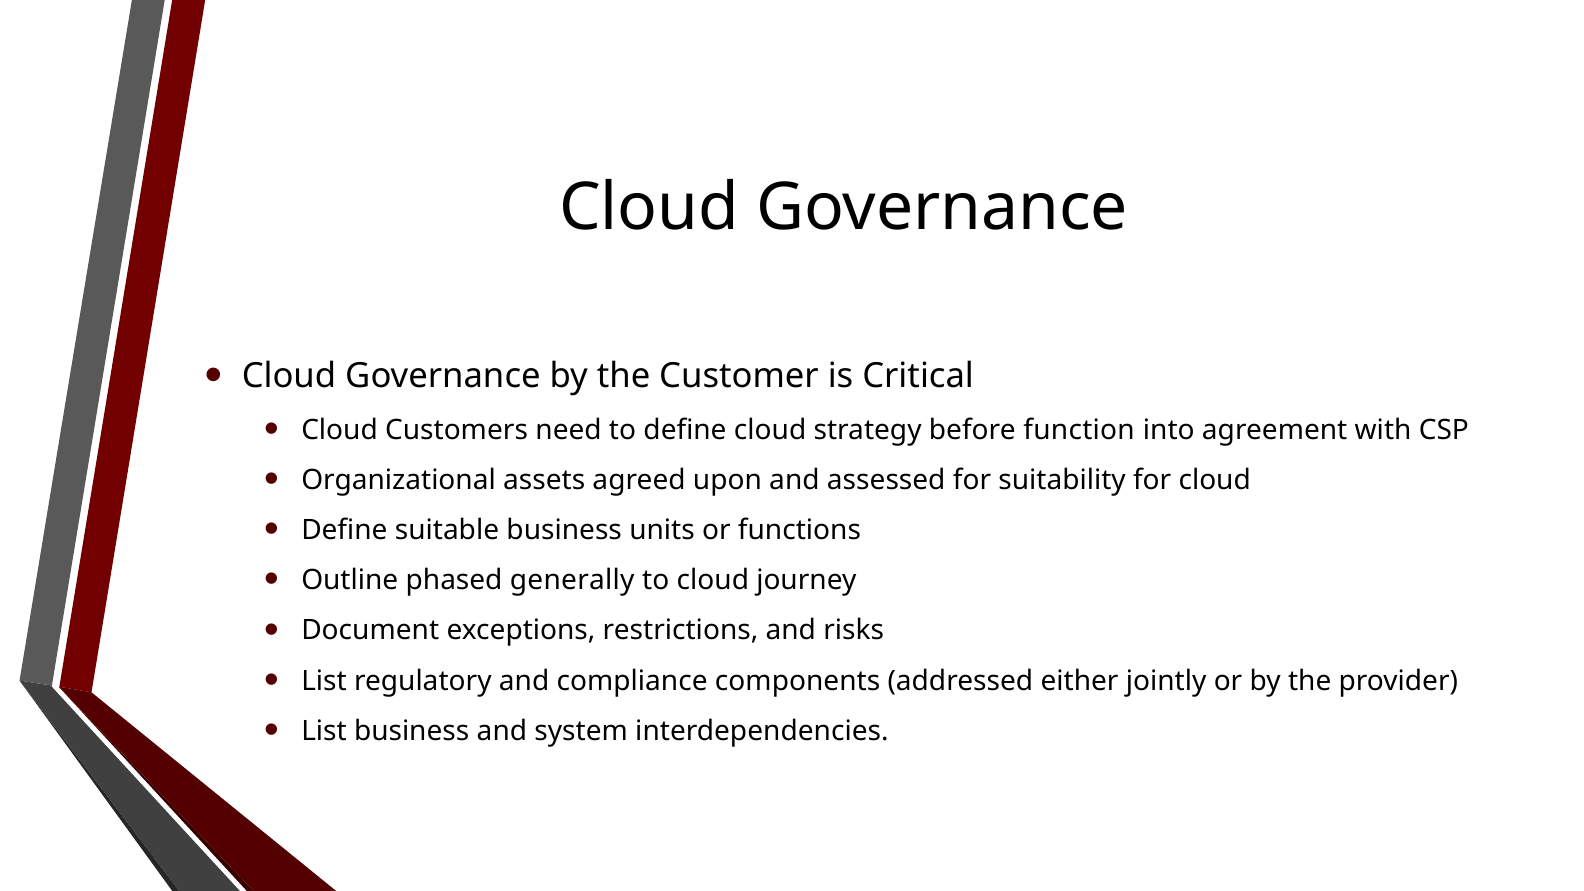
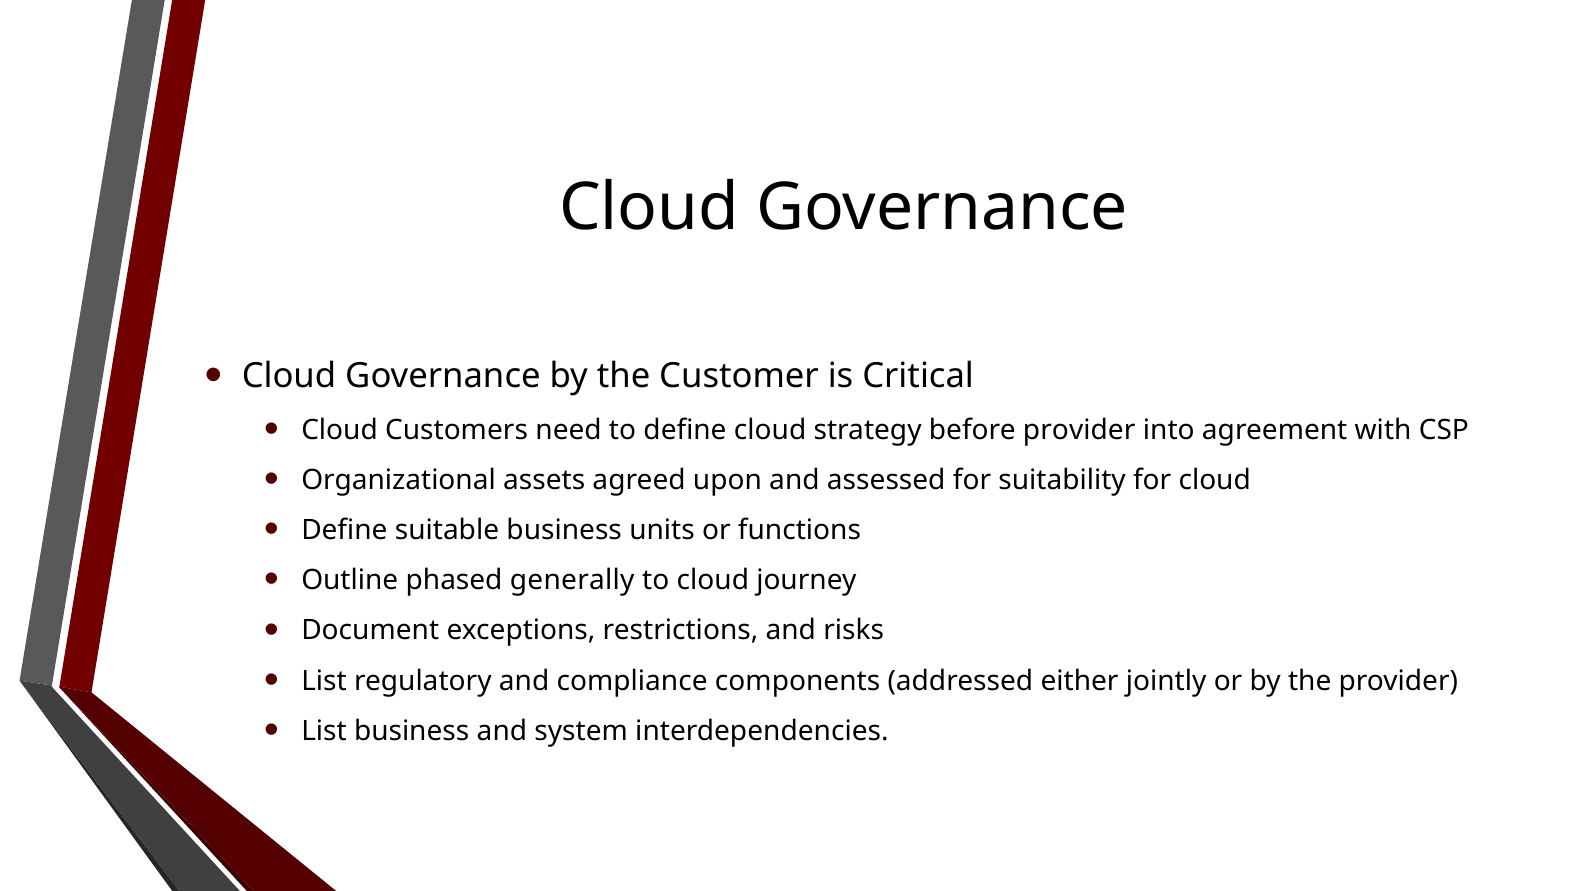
before function: function -> provider
